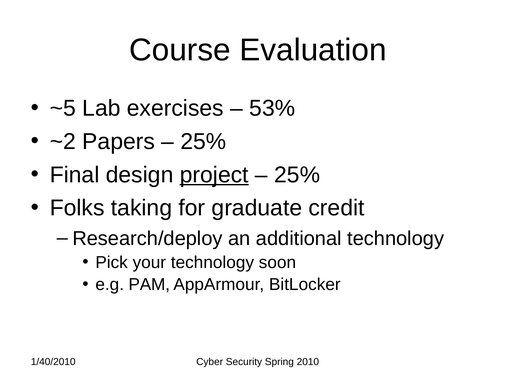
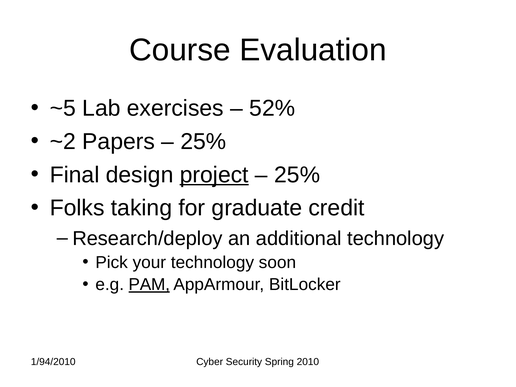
53%: 53% -> 52%
PAM underline: none -> present
1/40/2010: 1/40/2010 -> 1/94/2010
